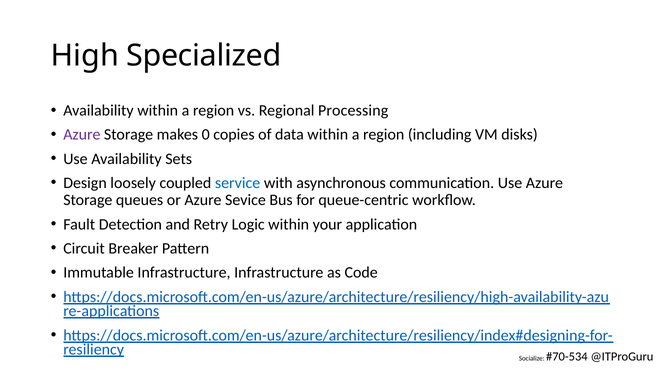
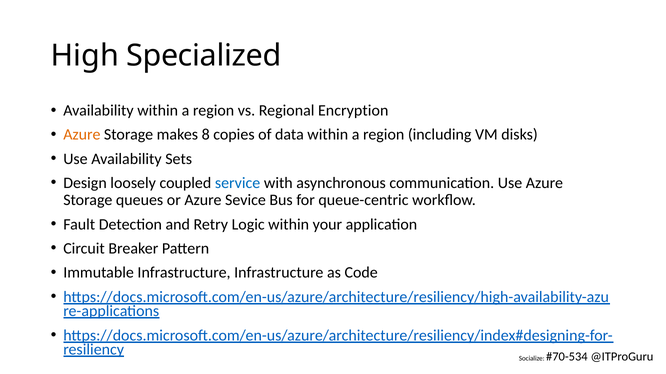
Processing: Processing -> Encryption
Azure at (82, 135) colour: purple -> orange
0: 0 -> 8
